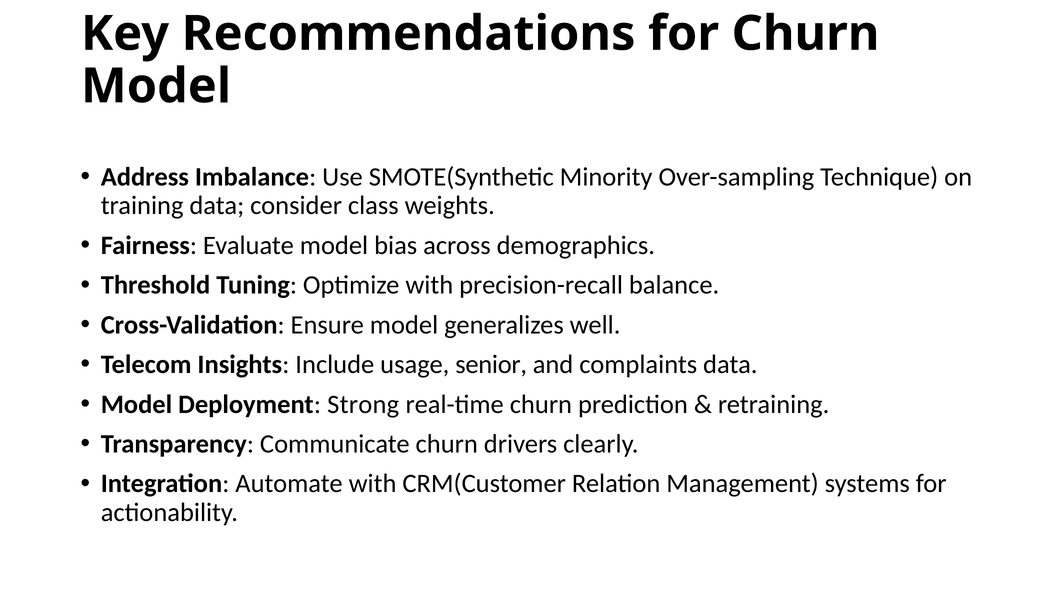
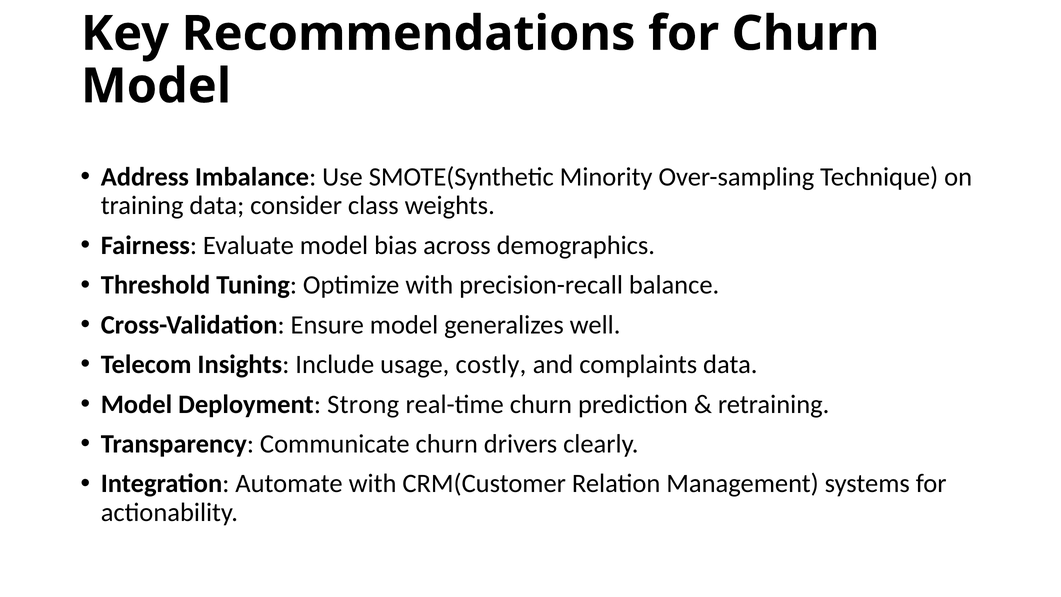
senior: senior -> costly
